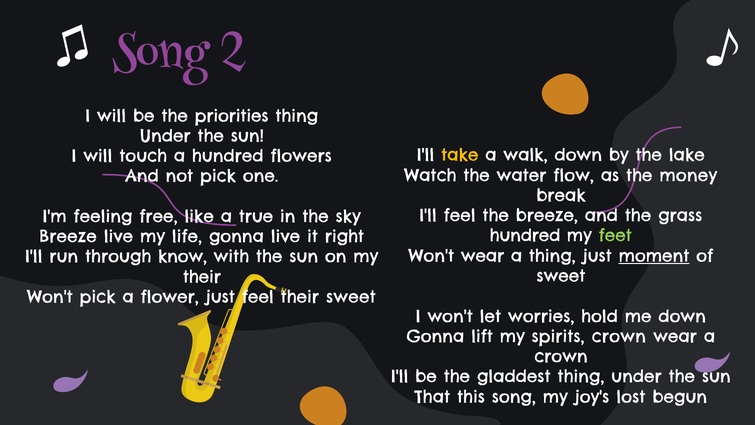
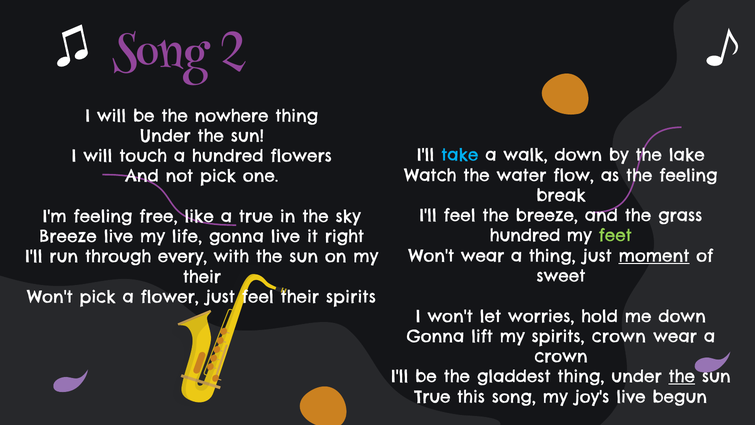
priorities: priorities -> nowhere
take colour: yellow -> light blue
the money: money -> feeling
know: know -> every
their sweet: sweet -> spirits
the at (682, 377) underline: none -> present
That at (432, 397): That -> True
joy's lost: lost -> live
